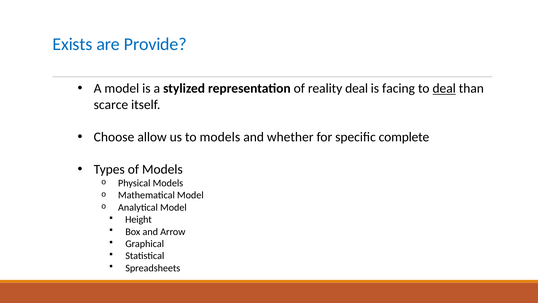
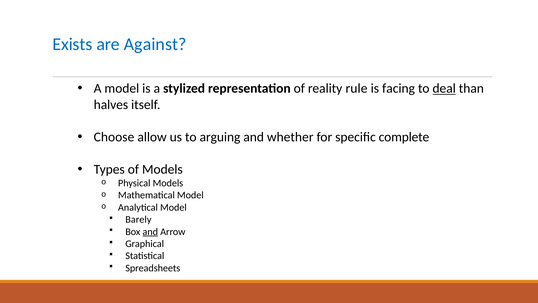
Provide: Provide -> Against
reality deal: deal -> rule
scarce: scarce -> halves
to models: models -> arguing
Height: Height -> Barely
and at (150, 231) underline: none -> present
